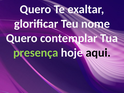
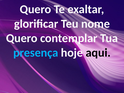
presença colour: light green -> light blue
